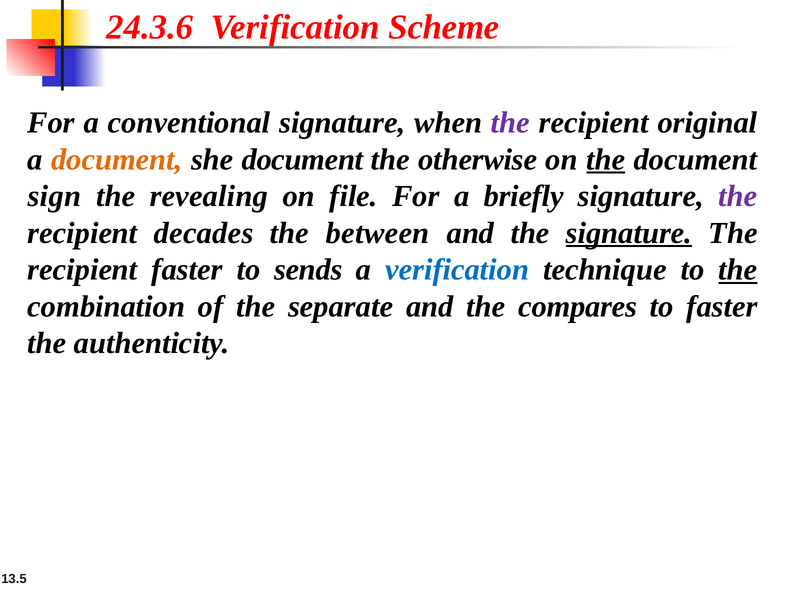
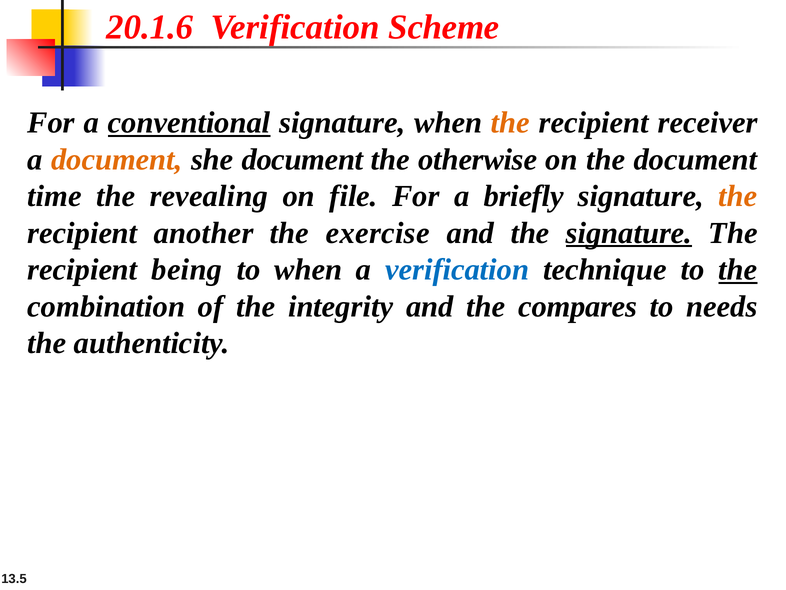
24.3.6: 24.3.6 -> 20.1.6
conventional underline: none -> present
the at (510, 123) colour: purple -> orange
original: original -> receiver
the at (606, 159) underline: present -> none
sign: sign -> time
the at (738, 196) colour: purple -> orange
decades: decades -> another
between: between -> exercise
recipient faster: faster -> being
to sends: sends -> when
separate: separate -> integrity
to faster: faster -> needs
